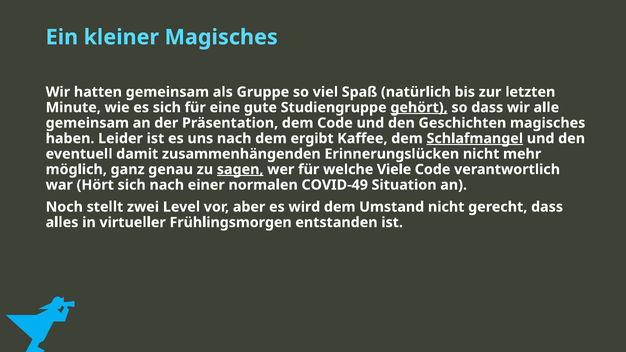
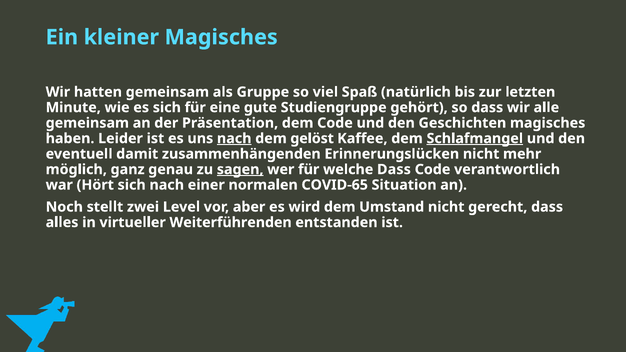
gehört underline: present -> none
nach at (234, 138) underline: none -> present
ergibt: ergibt -> gelöst
welche Viele: Viele -> Dass
COVID-49: COVID-49 -> COVID-65
Frühlingsmorgen: Frühlingsmorgen -> Weiterführenden
